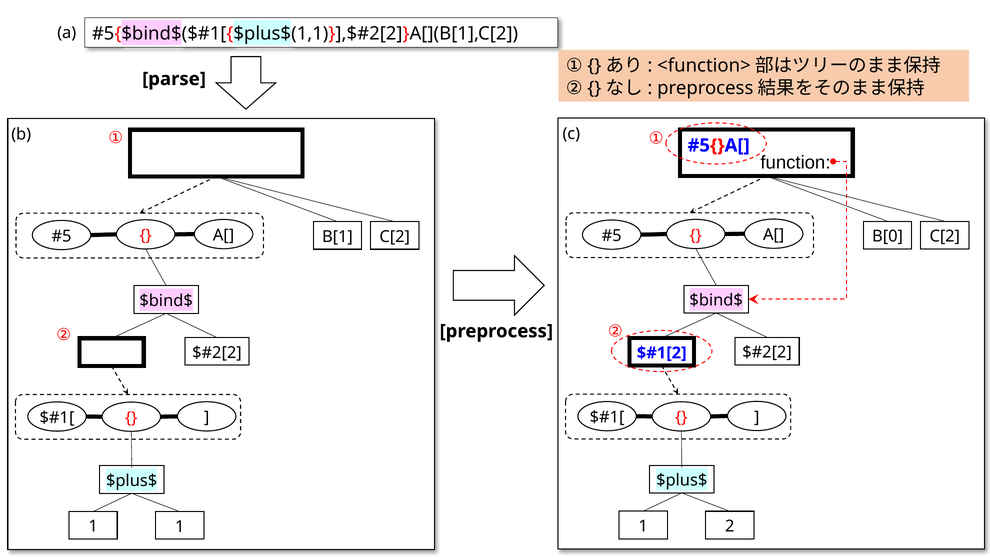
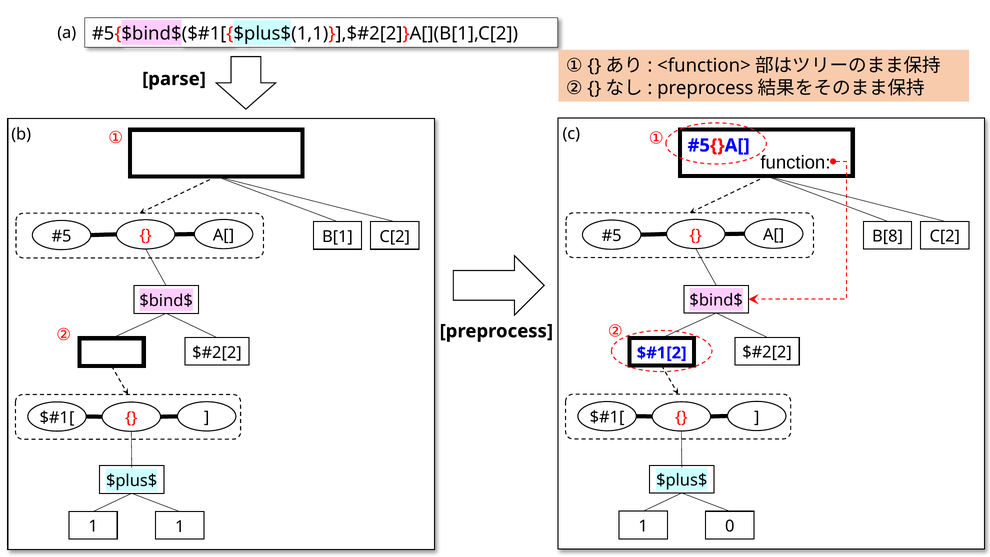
B[0: B[0 -> B[8
2: 2 -> 0
